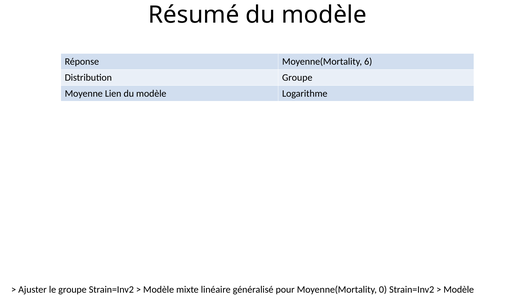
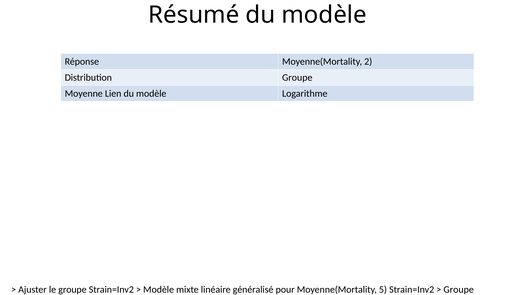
6: 6 -> 2
0: 0 -> 5
Modèle at (459, 290): Modèle -> Groupe
